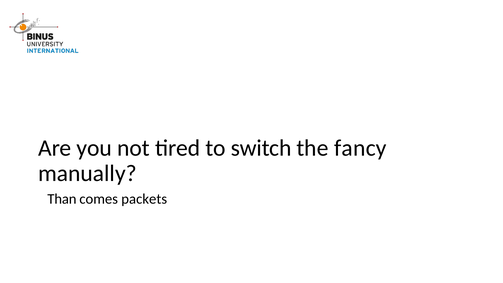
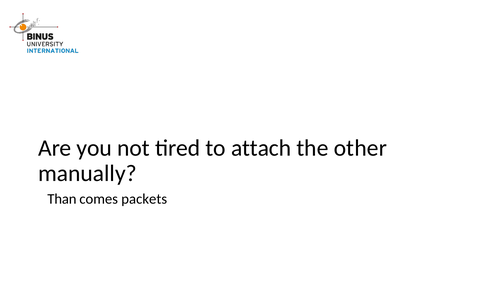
switch: switch -> attach
fancy: fancy -> other
